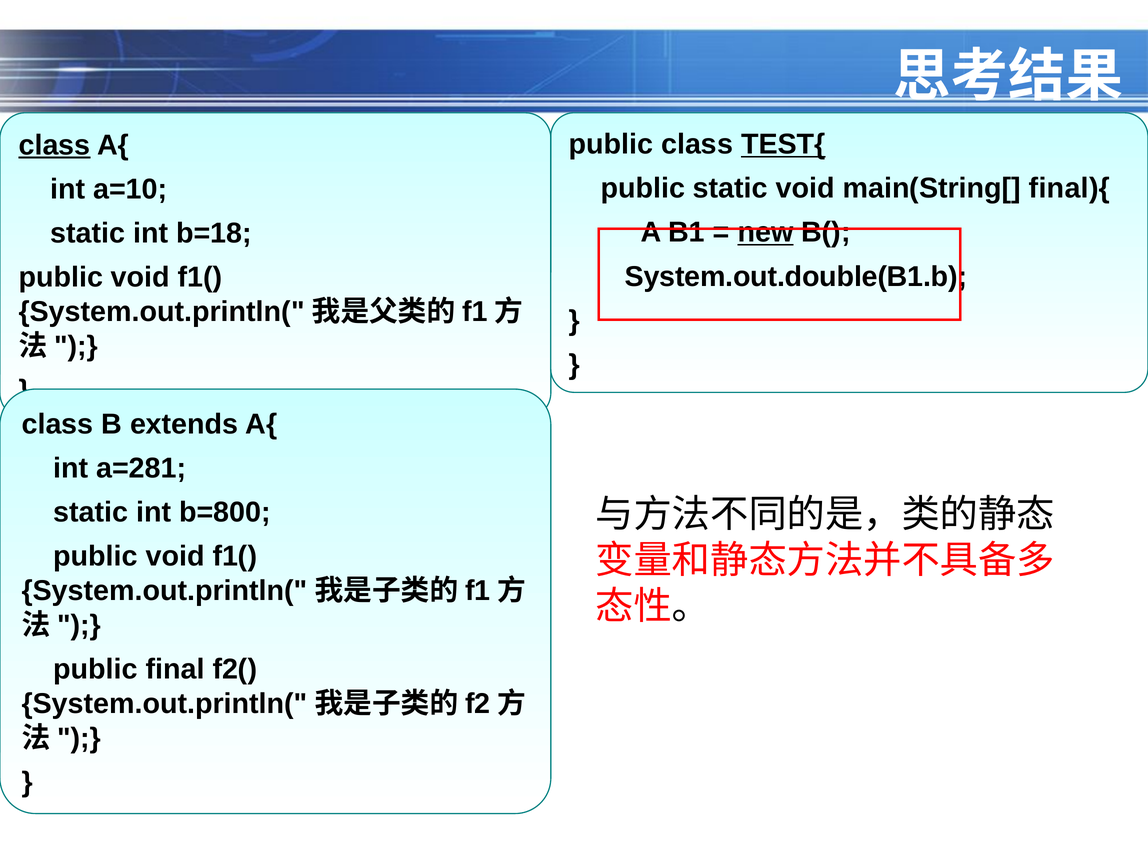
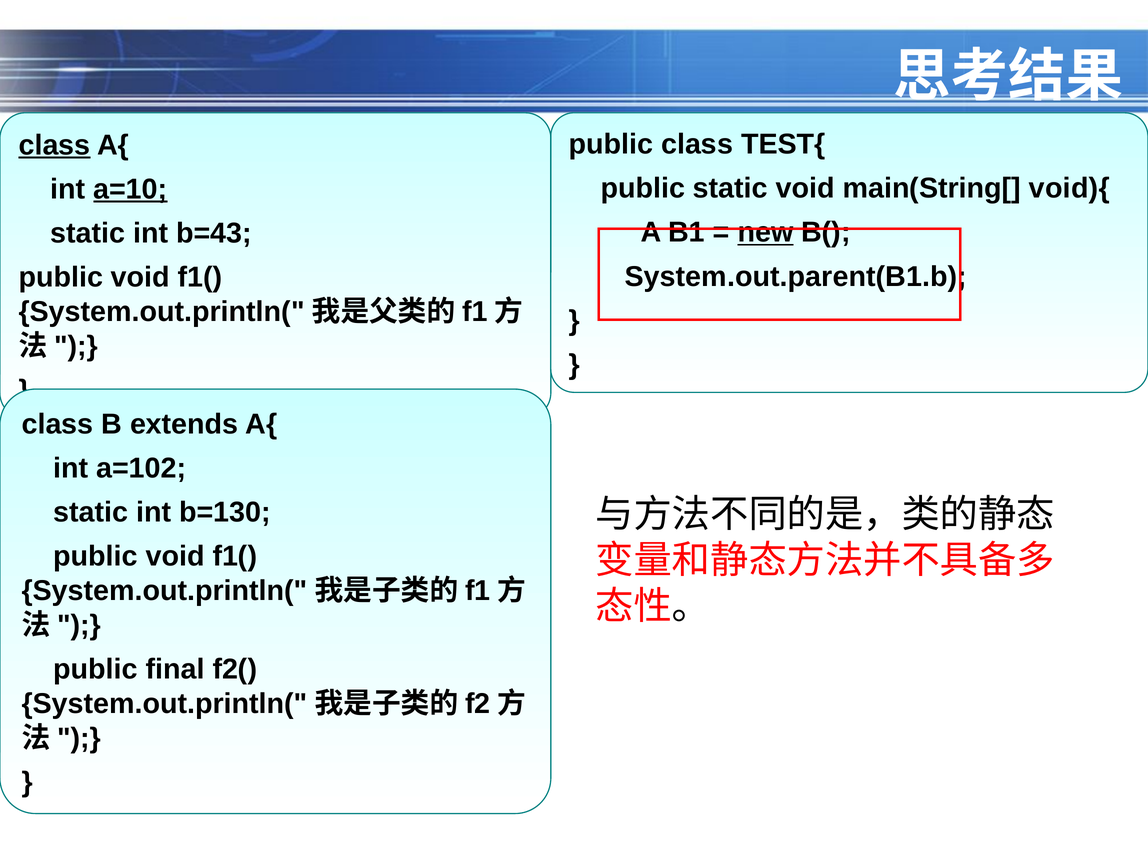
TEST{ underline: present -> none
final){: final){ -> void){
a=10 underline: none -> present
b=18: b=18 -> b=43
System.out.double(B1.b: System.out.double(B1.b -> System.out.parent(B1.b
a=281: a=281 -> a=102
b=800: b=800 -> b=130
